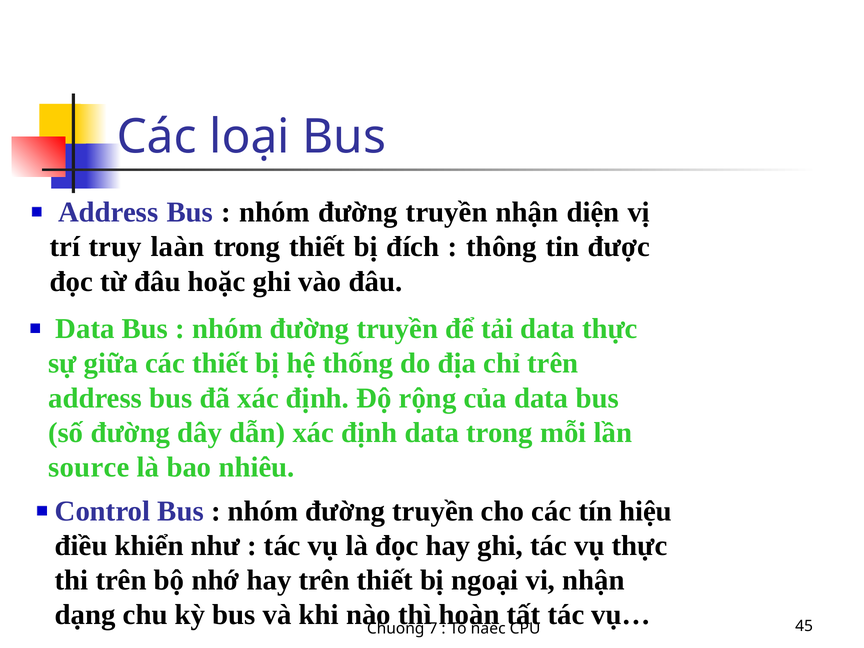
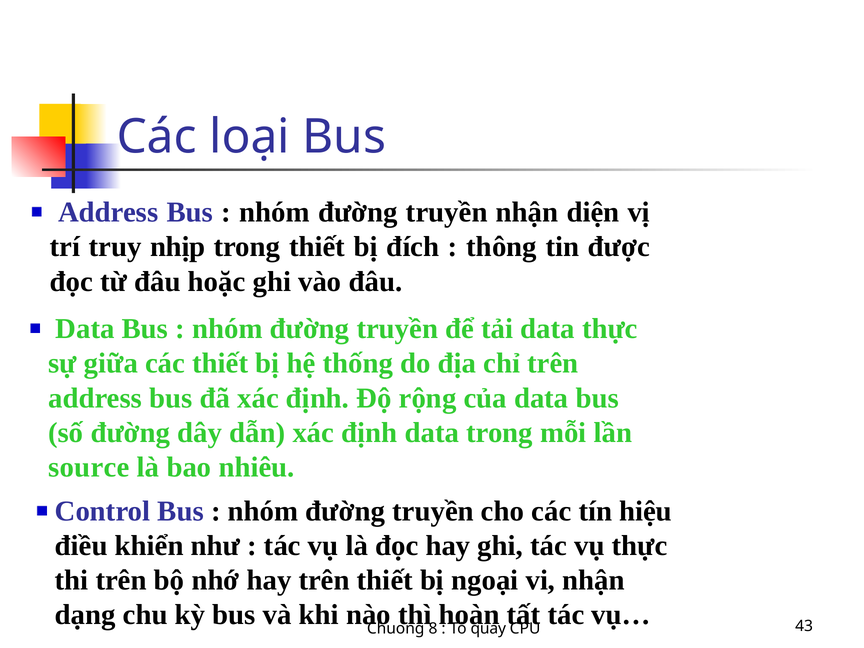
laàn: laàn -> nhịp
7: 7 -> 8
ñaëc: ñaëc -> quay
45: 45 -> 43
